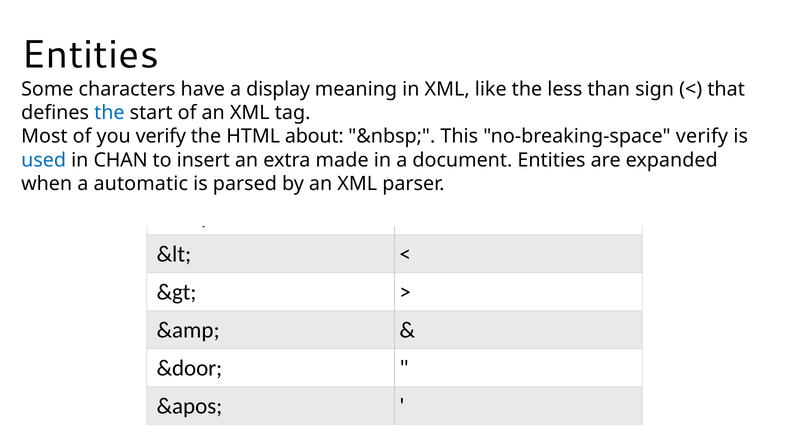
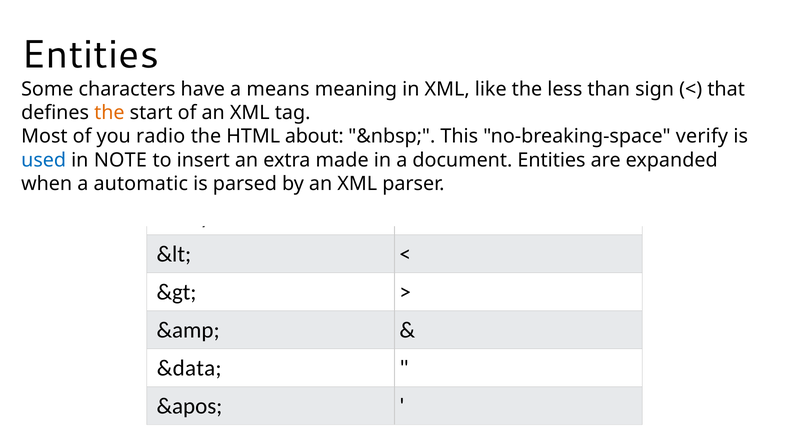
display: display -> means
the at (109, 113) colour: blue -> orange
you verify: verify -> radio
CHAN: CHAN -> NOTE
&door: &door -> &data
